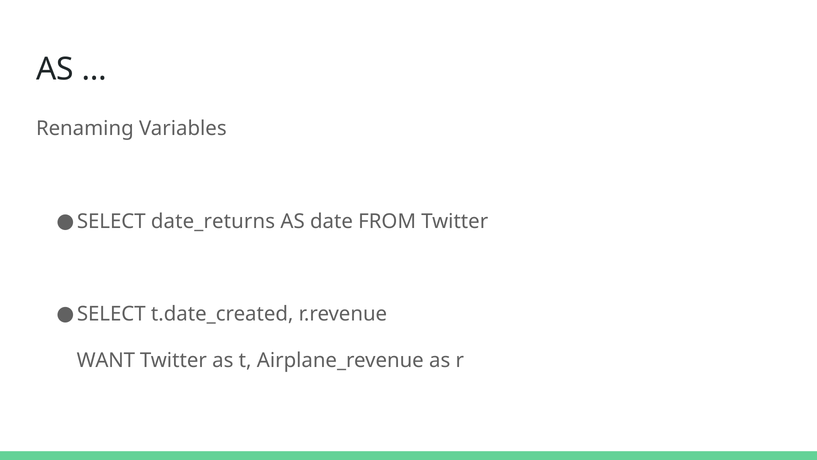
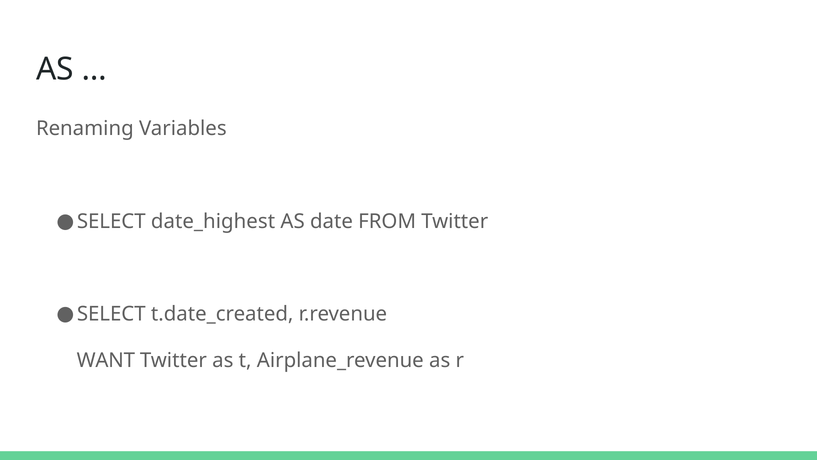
date_returns: date_returns -> date_highest
